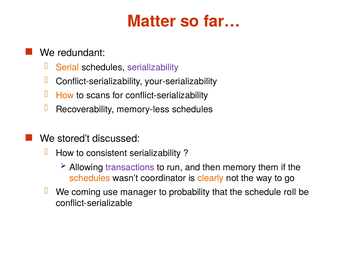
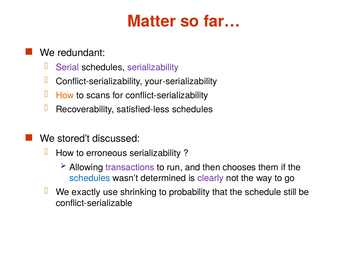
Serial colour: orange -> purple
memory-less: memory-less -> satisfied-less
consistent: consistent -> erroneous
memory: memory -> chooses
schedules at (90, 178) colour: orange -> blue
coordinator: coordinator -> determined
clearly colour: orange -> purple
coming: coming -> exactly
manager: manager -> shrinking
roll: roll -> still
